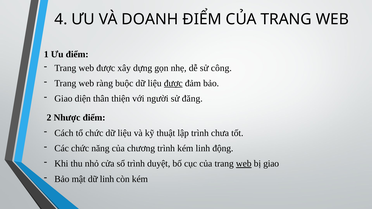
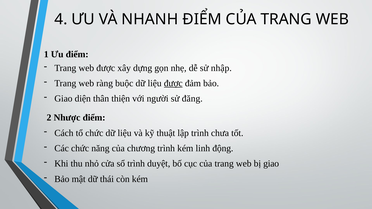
DOANH: DOANH -> NHANH
công: công -> nhập
web at (244, 164) underline: present -> none
dữ linh: linh -> thái
